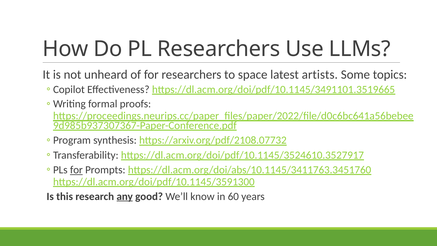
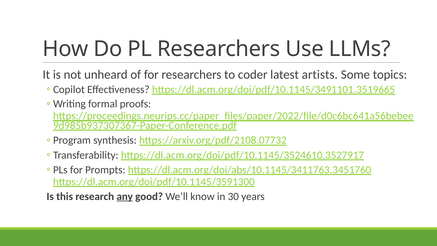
space: space -> coder
for at (76, 170) underline: present -> none
60: 60 -> 30
